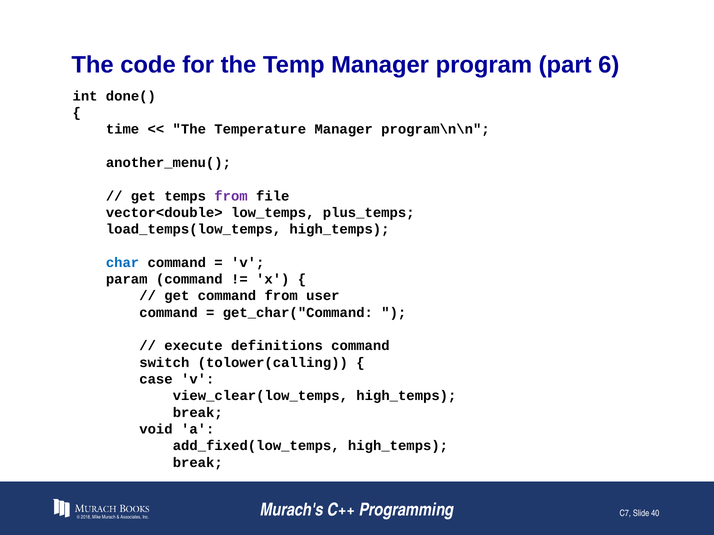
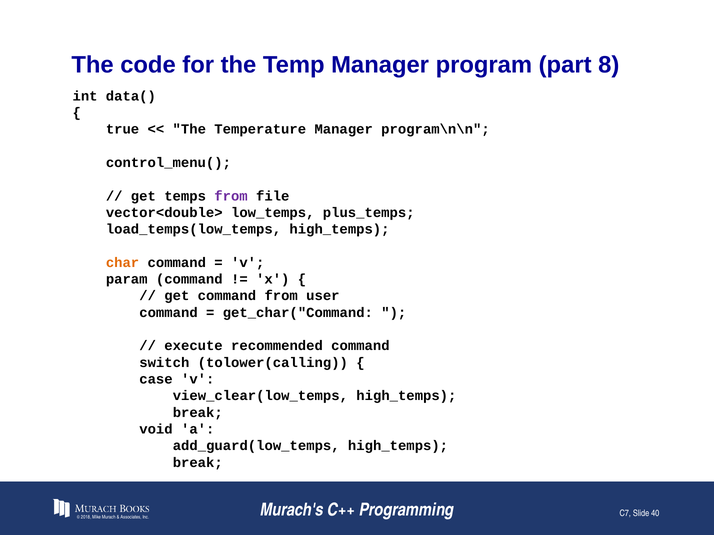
6: 6 -> 8
done(: done( -> data(
time: time -> true
another_menu(: another_menu( -> control_menu(
char colour: blue -> orange
definitions: definitions -> recommended
add_fixed(low_temps: add_fixed(low_temps -> add_guard(low_temps
